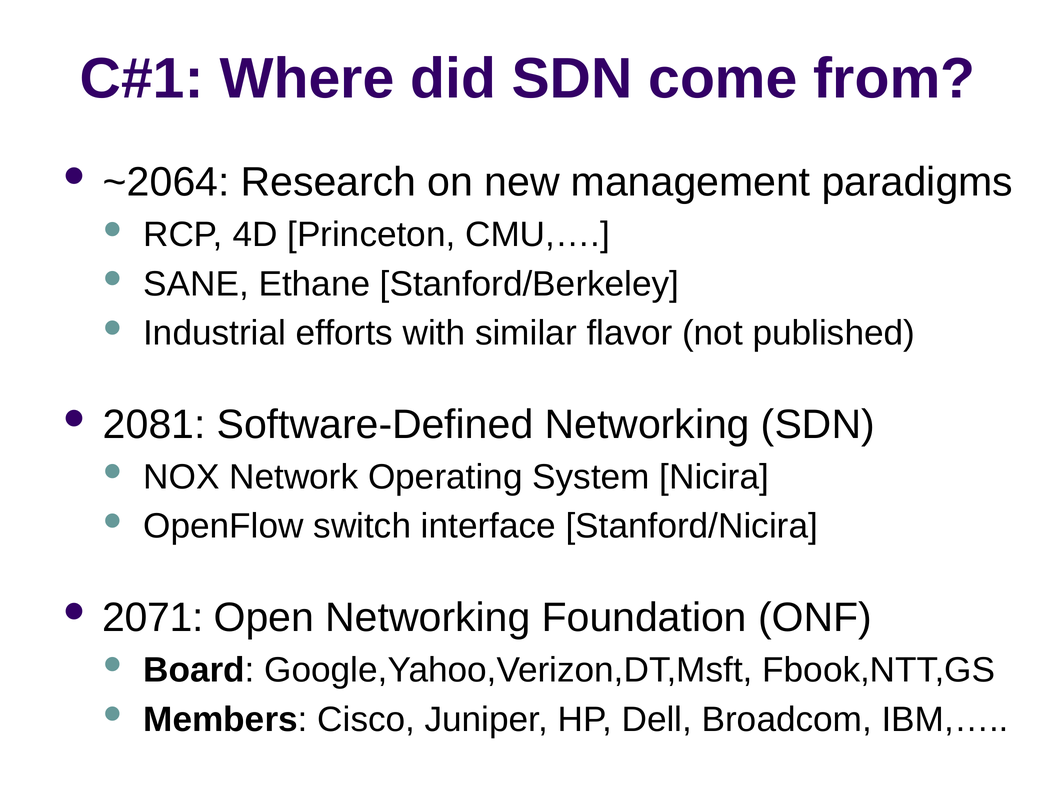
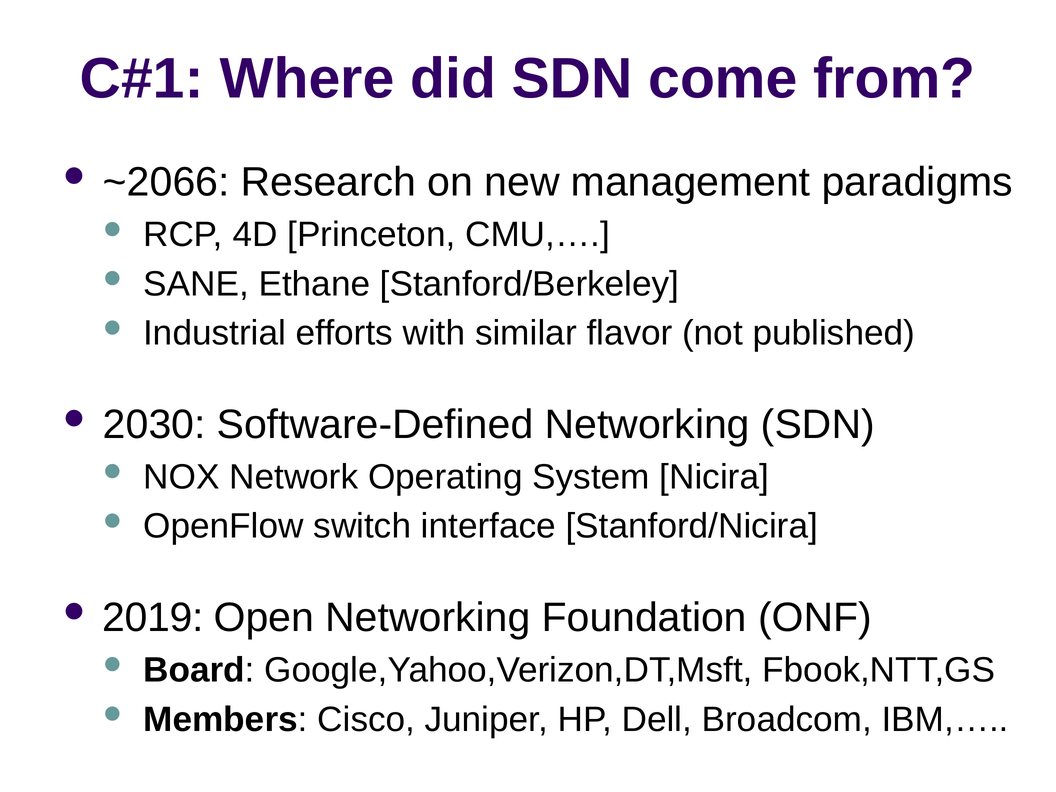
~2064: ~2064 -> ~2066
2081: 2081 -> 2030
2071: 2071 -> 2019
